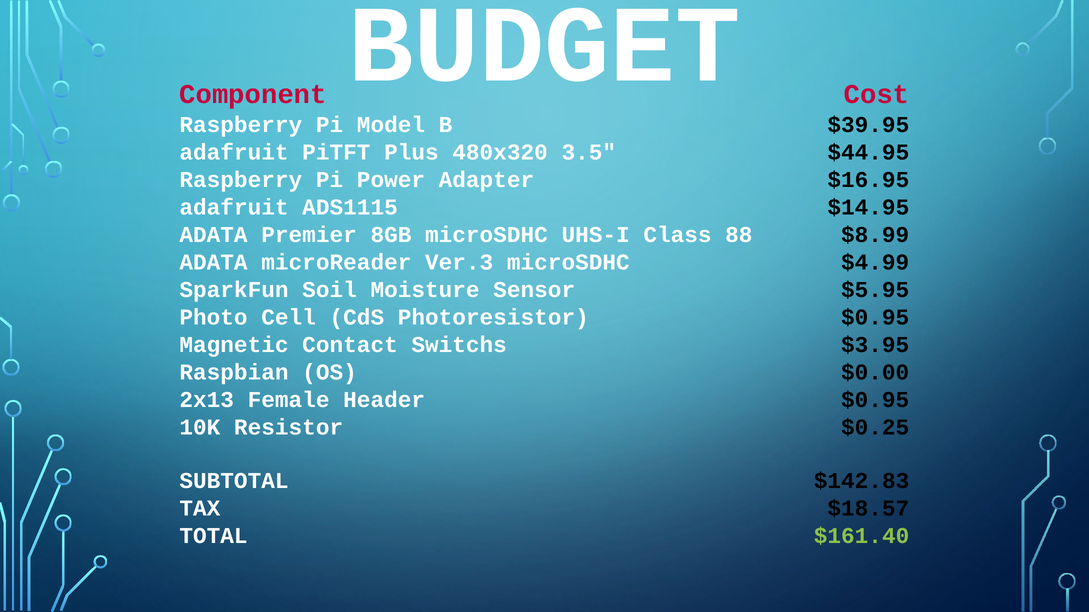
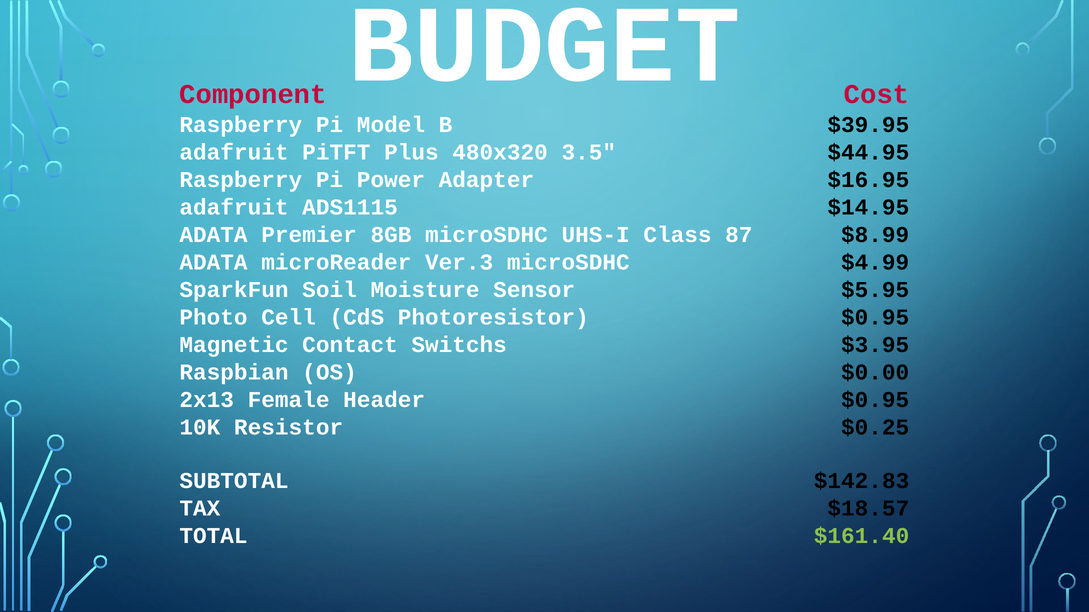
88: 88 -> 87
